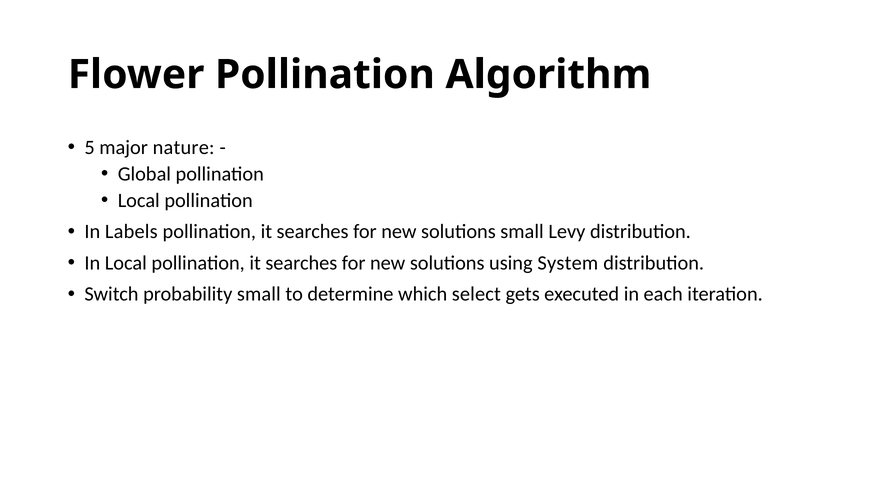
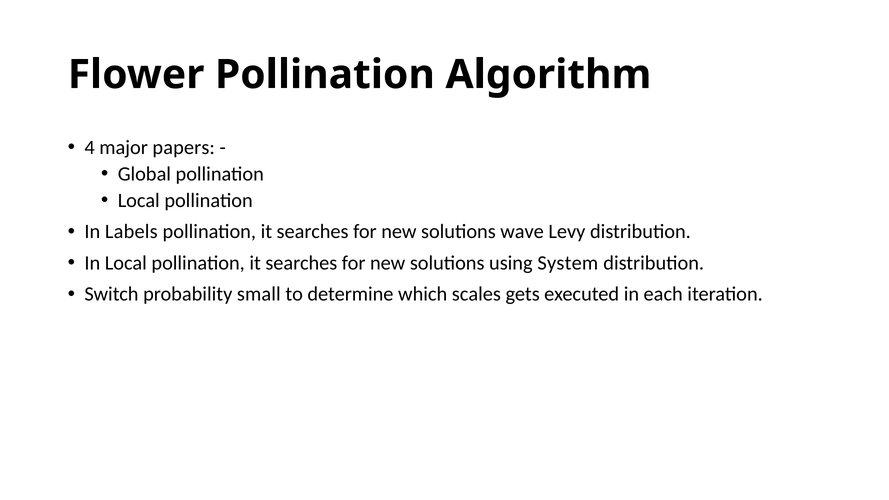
5: 5 -> 4
nature: nature -> papers
solutions small: small -> wave
select: select -> scales
